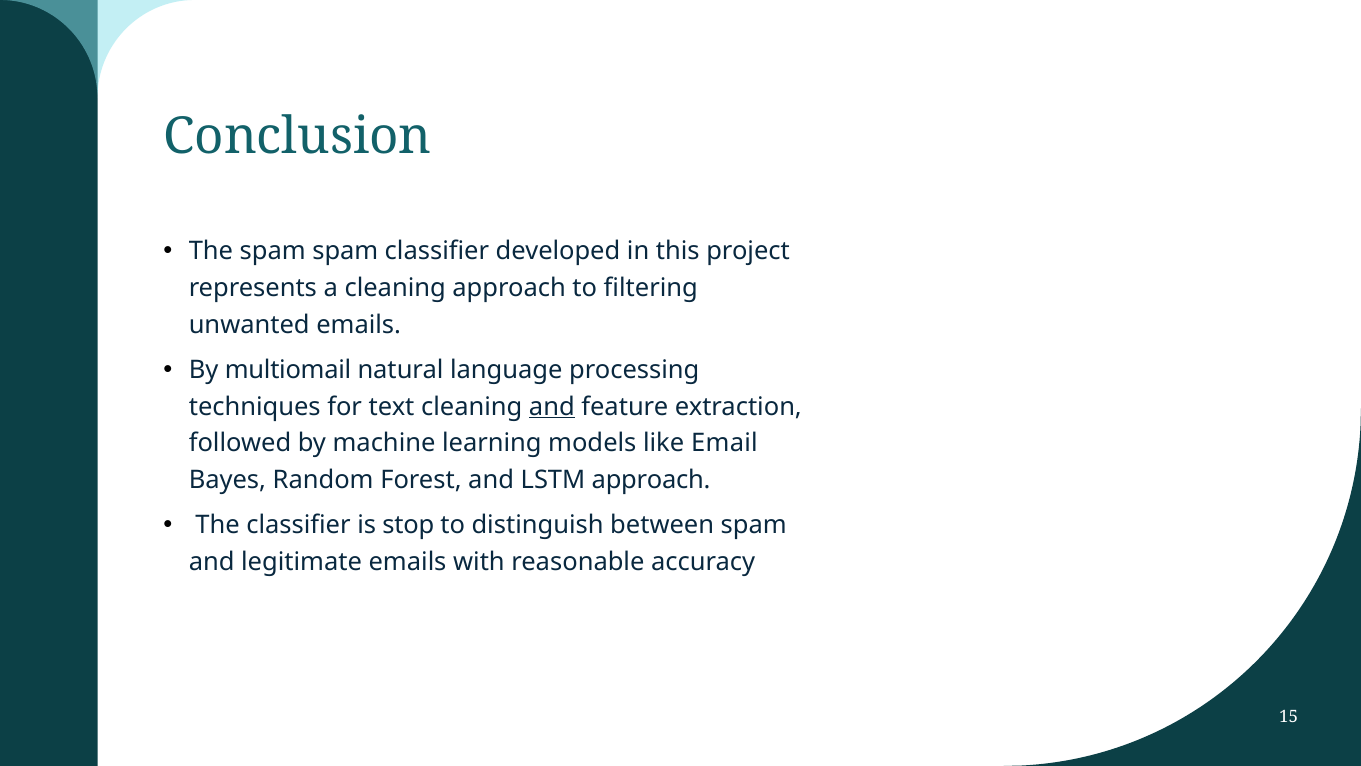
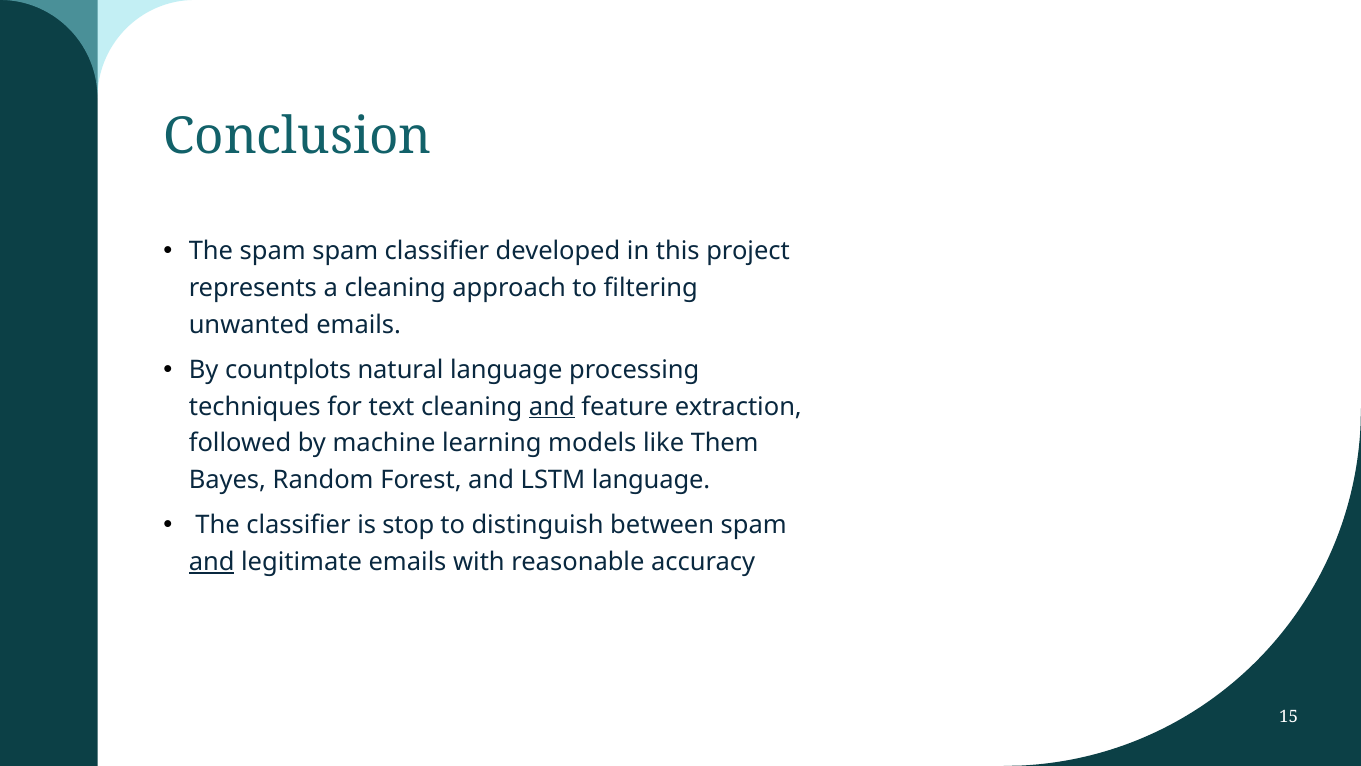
multiomail: multiomail -> countplots
Email: Email -> Them
LSTM approach: approach -> language
and at (212, 562) underline: none -> present
